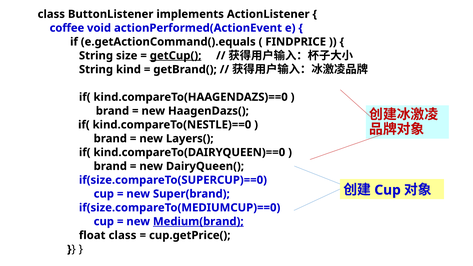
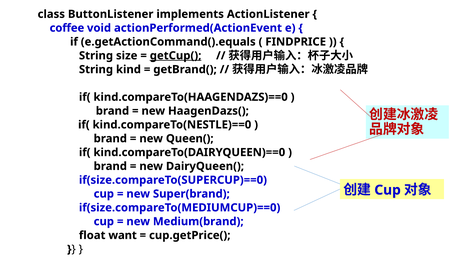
Layers(: Layers( -> Queen(
Medium(brand underline: present -> none
float class: class -> want
